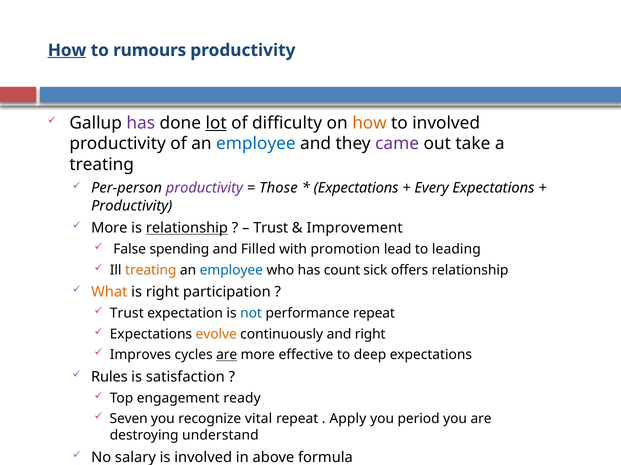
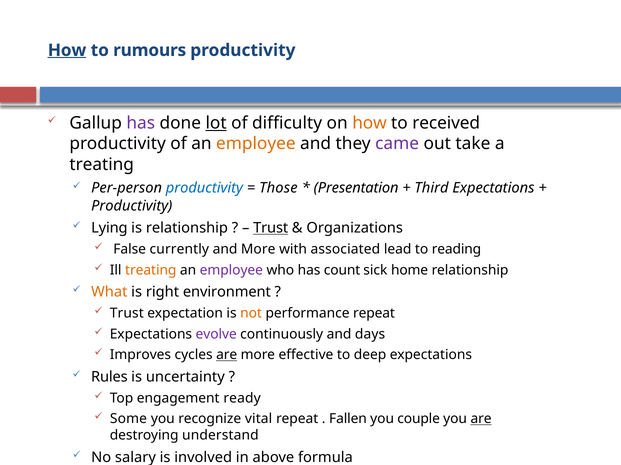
to involved: involved -> received
employee at (256, 144) colour: blue -> orange
productivity at (204, 188) colour: purple -> blue
Expectations at (356, 188): Expectations -> Presentation
Every: Every -> Third
More at (109, 228): More -> Lying
relationship at (187, 228) underline: present -> none
Trust at (271, 228) underline: none -> present
Improvement: Improvement -> Organizations
spending: spending -> currently
and Filled: Filled -> More
promotion: promotion -> associated
leading: leading -> reading
employee at (231, 271) colour: blue -> purple
offers: offers -> home
participation: participation -> environment
not colour: blue -> orange
evolve colour: orange -> purple
and right: right -> days
satisfaction: satisfaction -> uncertainty
Seven: Seven -> Some
Apply: Apply -> Fallen
period: period -> couple
are at (481, 420) underline: none -> present
